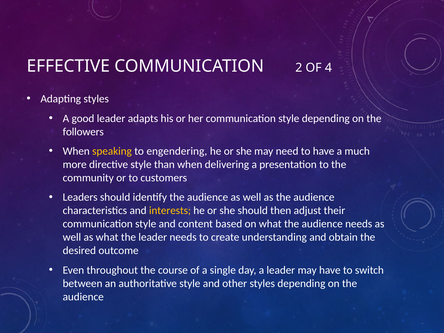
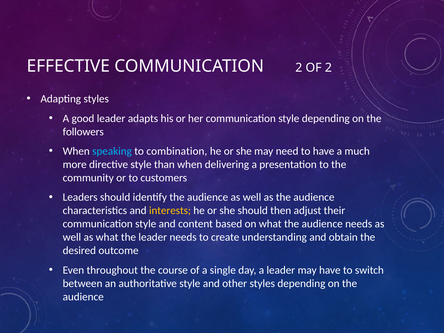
OF 4: 4 -> 2
speaking colour: yellow -> light blue
engendering: engendering -> combination
